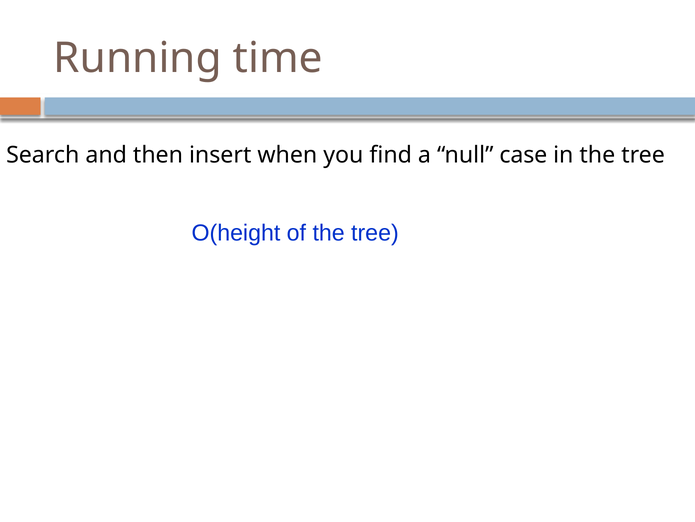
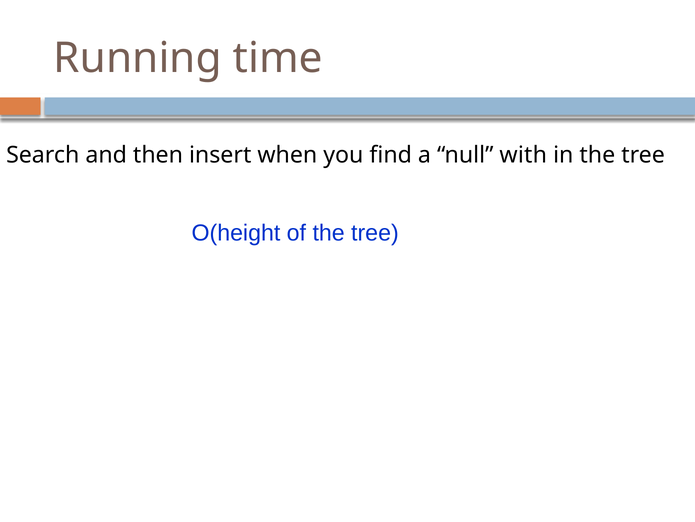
case: case -> with
